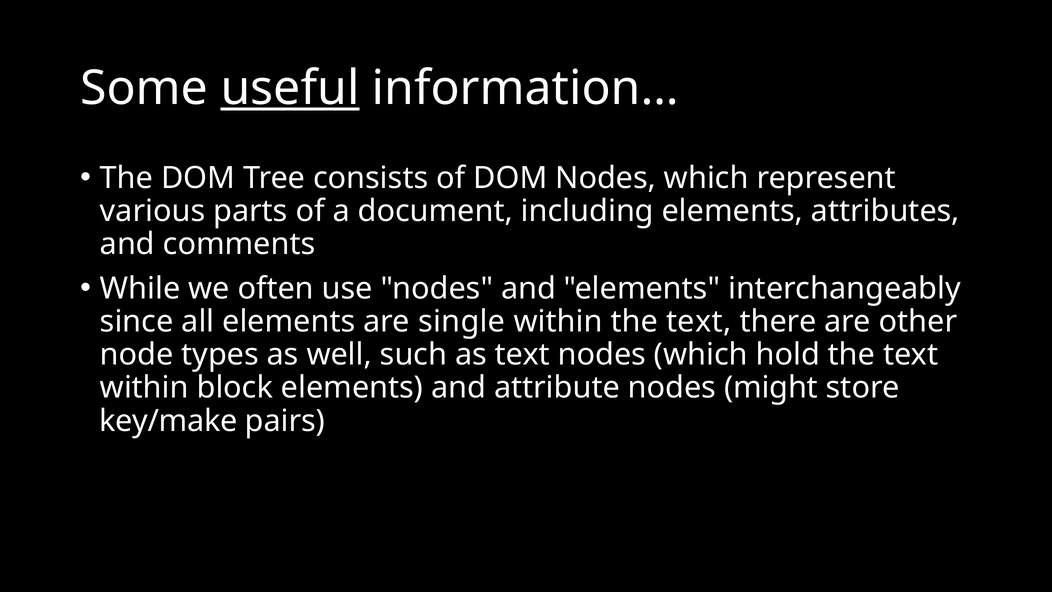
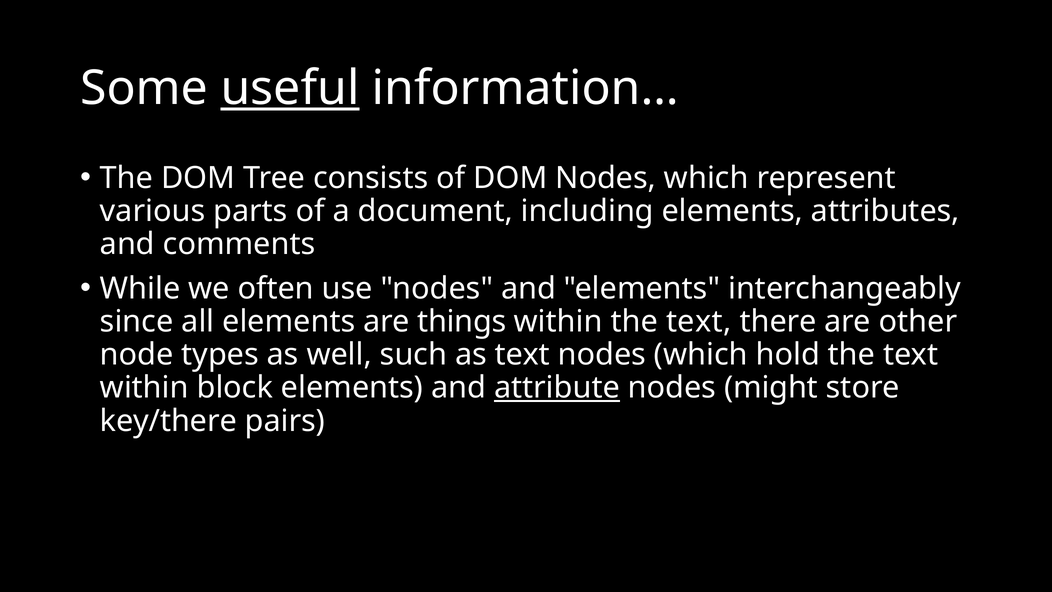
single: single -> things
attribute underline: none -> present
key/make: key/make -> key/there
